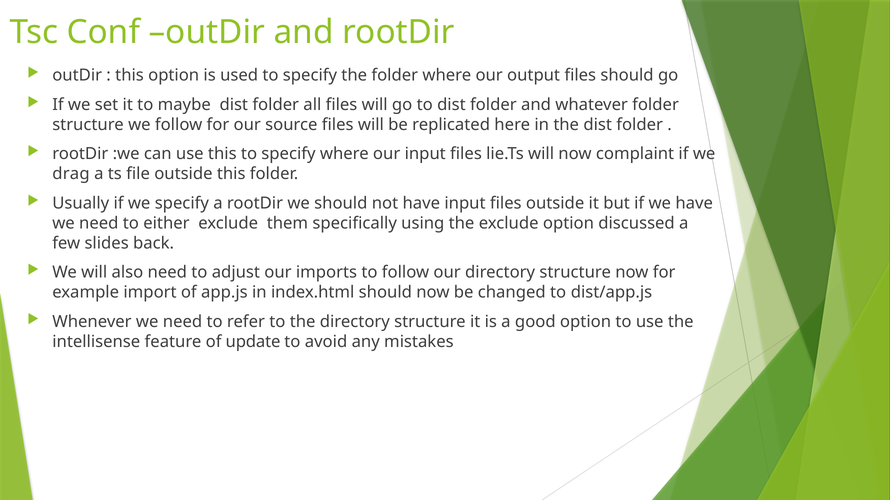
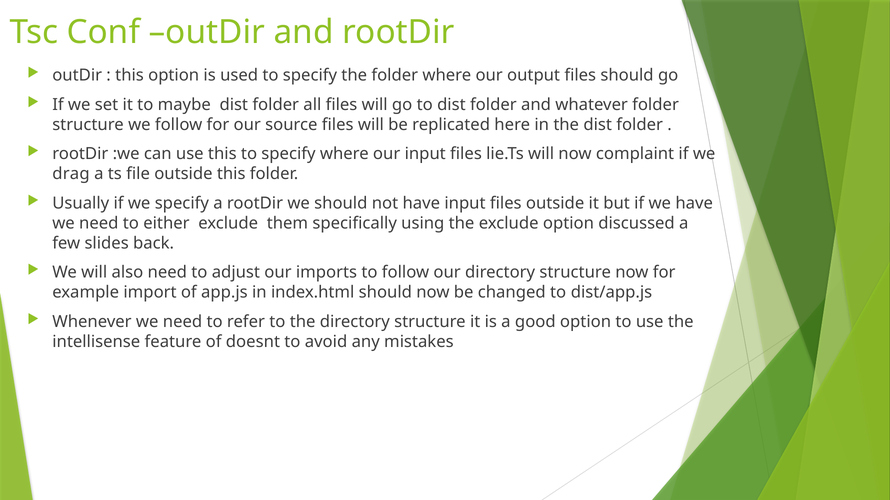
update: update -> doesnt
